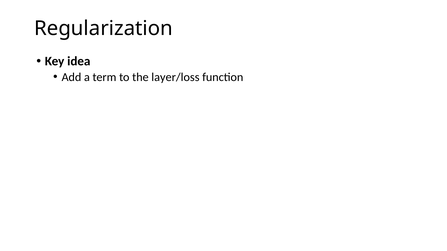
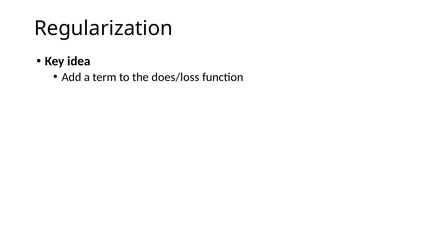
layer/loss: layer/loss -> does/loss
